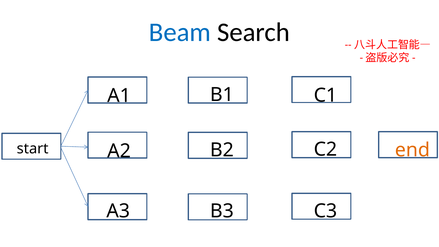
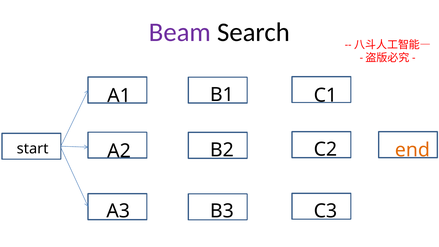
Beam colour: blue -> purple
